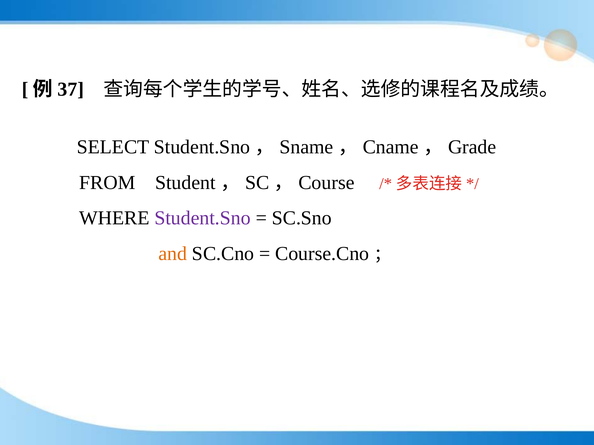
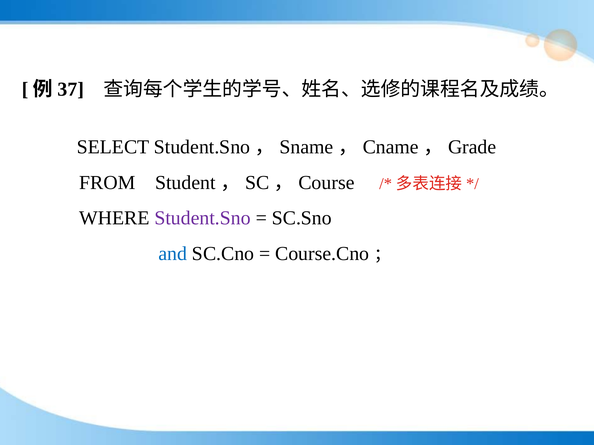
and colour: orange -> blue
